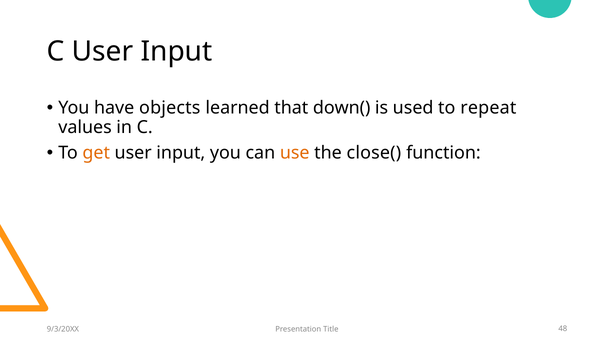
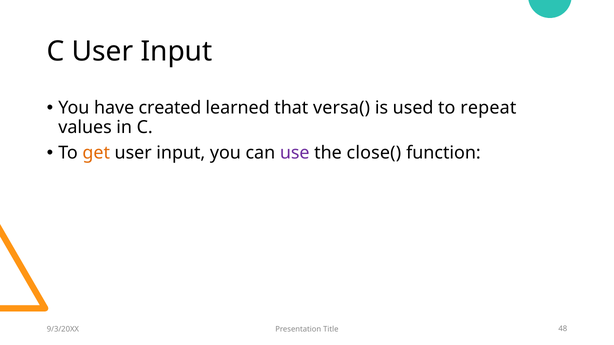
objects: objects -> created
down(: down( -> versa(
use colour: orange -> purple
